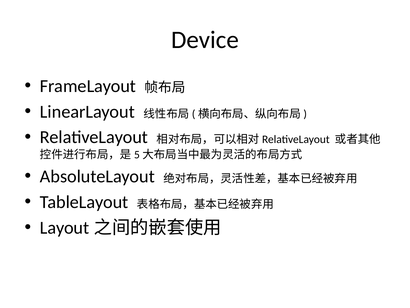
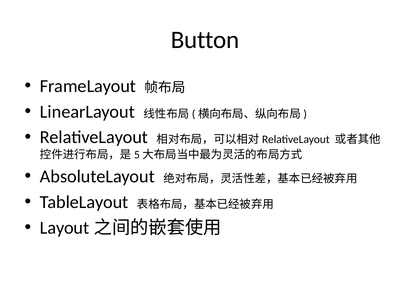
Device: Device -> Button
